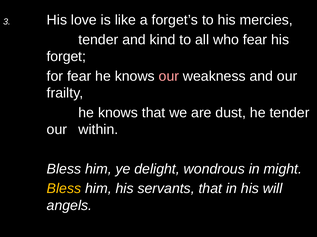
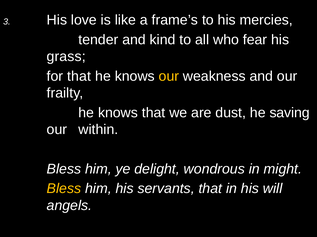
forget’s: forget’s -> frame’s
forget: forget -> grass
for fear: fear -> that
our at (169, 76) colour: pink -> yellow
he tender: tender -> saving
